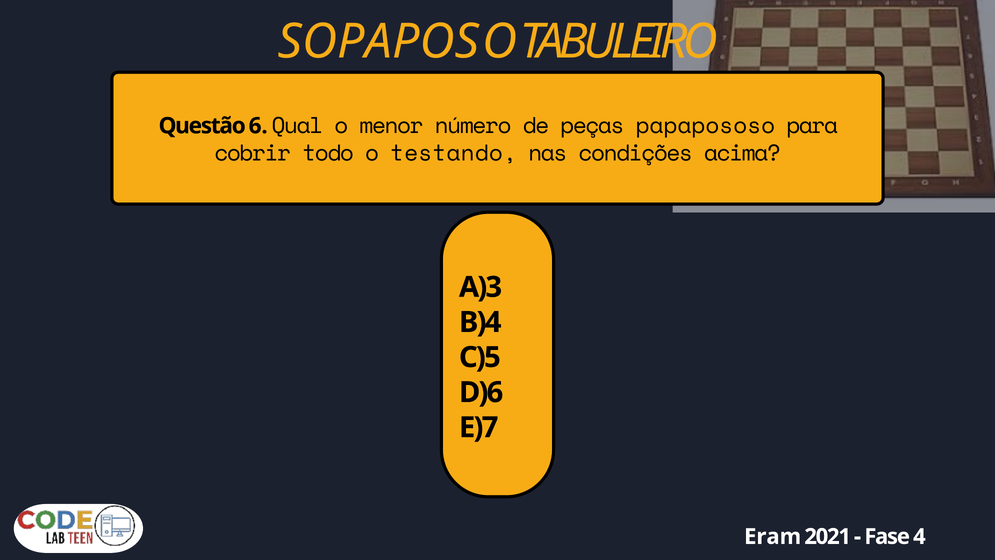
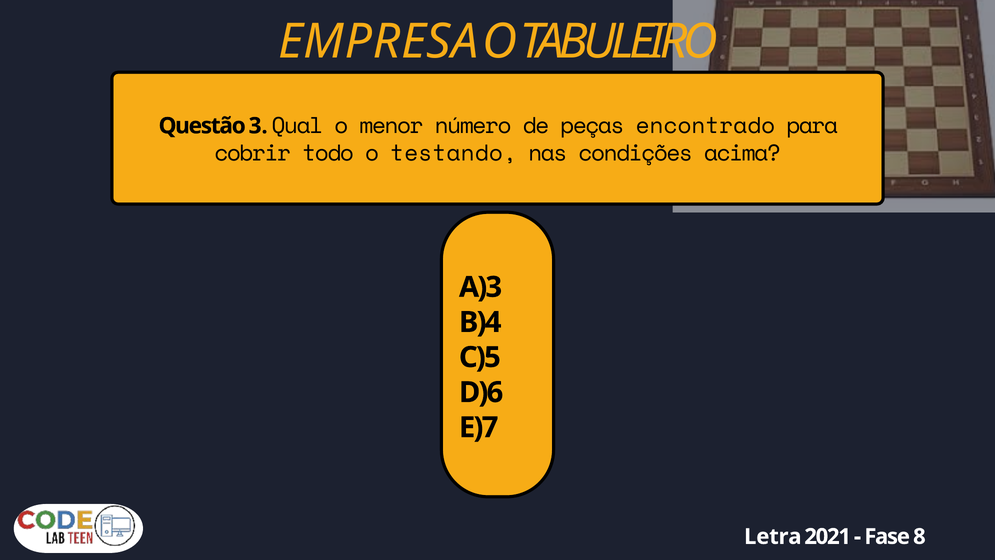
SOPAPOS: SOPAPOS -> EMPRESA
6: 6 -> 3
papapososo: papapososo -> encontrado
Eram: Eram -> Letra
4: 4 -> 8
